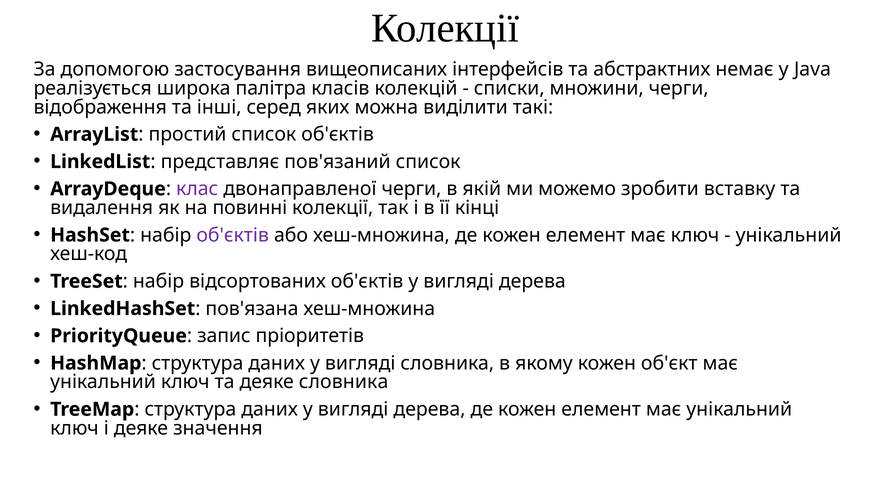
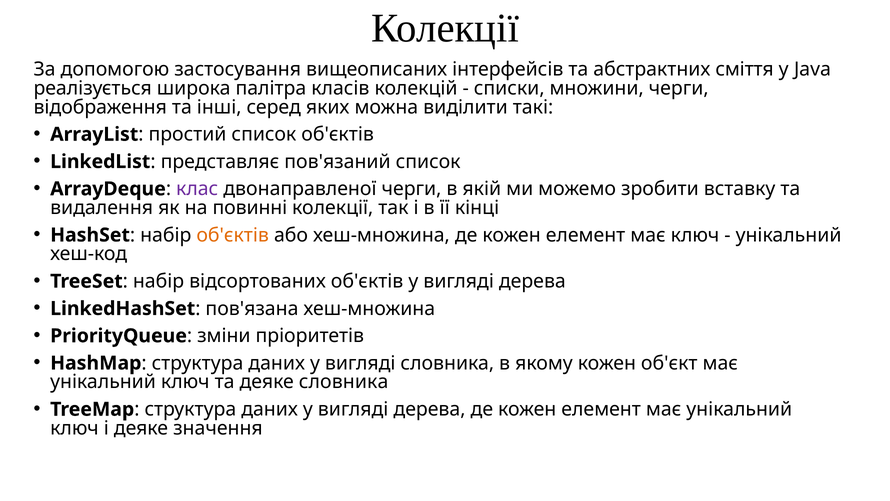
немає: немає -> сміття
об'єктів at (233, 235) colour: purple -> orange
запис: запис -> зміни
